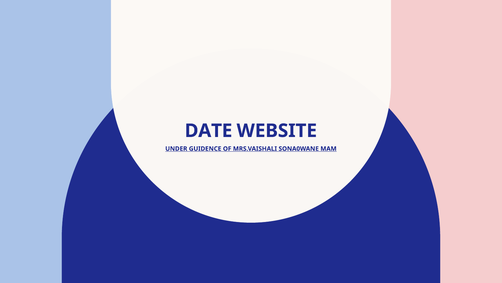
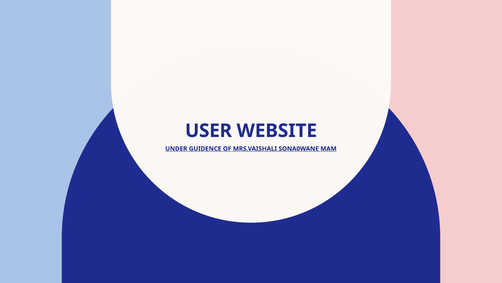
DATE: DATE -> USER
